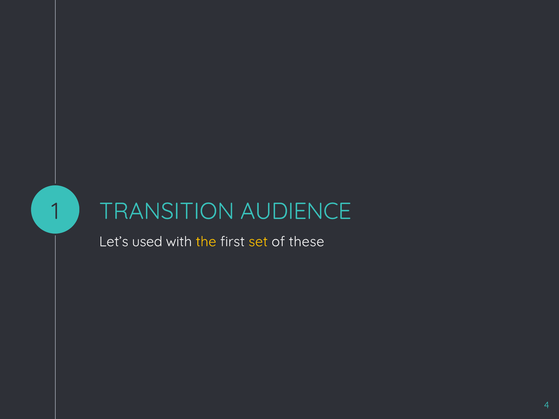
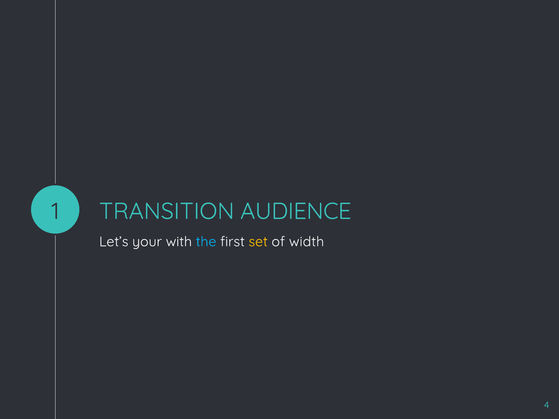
used: used -> your
the colour: yellow -> light blue
these: these -> width
